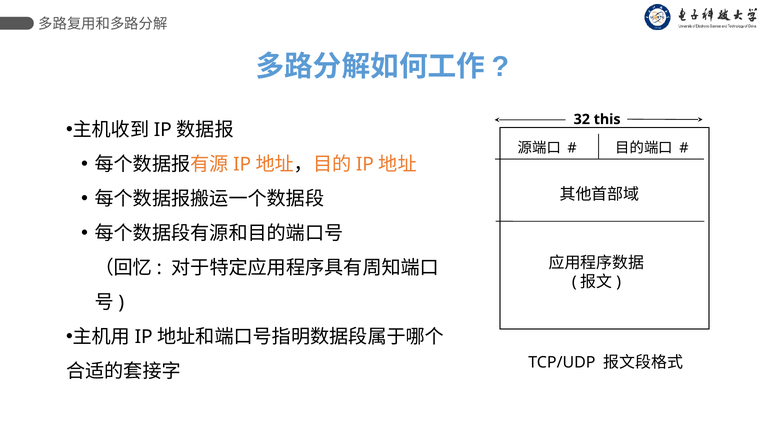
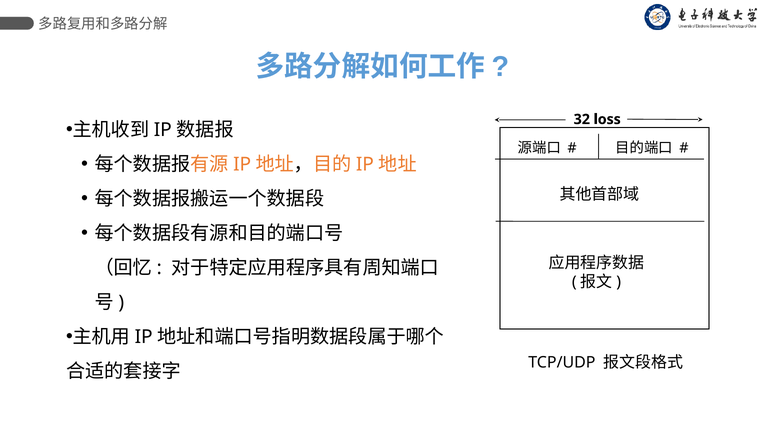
this: this -> loss
